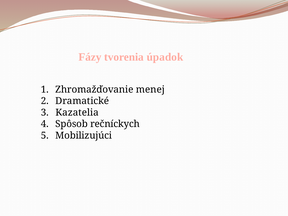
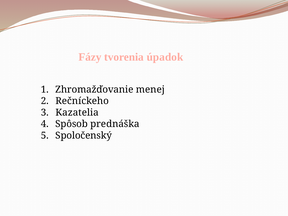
Dramatické: Dramatické -> Rečníckeho
rečníckych: rečníckych -> prednáška
Mobilizujúci: Mobilizujúci -> Spoločenský
